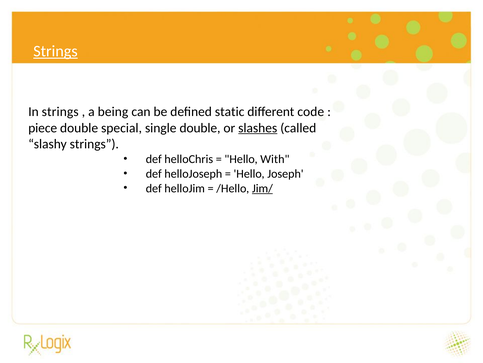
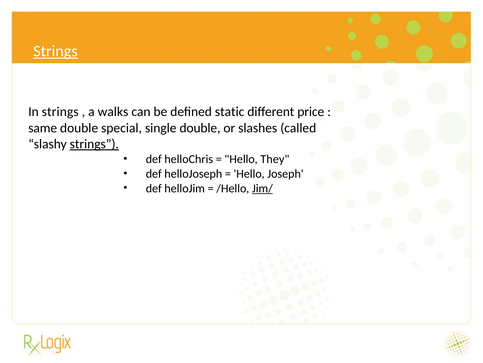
being: being -> walks
code: code -> price
piece: piece -> same
slashes underline: present -> none
strings at (94, 144) underline: none -> present
With: With -> They
